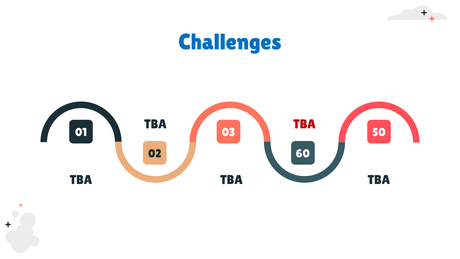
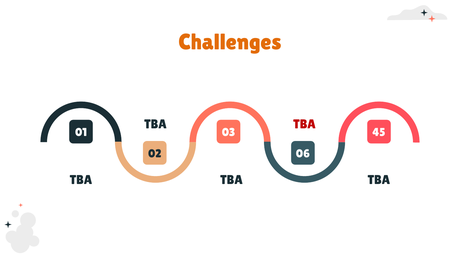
Challenges colour: blue -> orange
50: 50 -> 45
60: 60 -> 06
